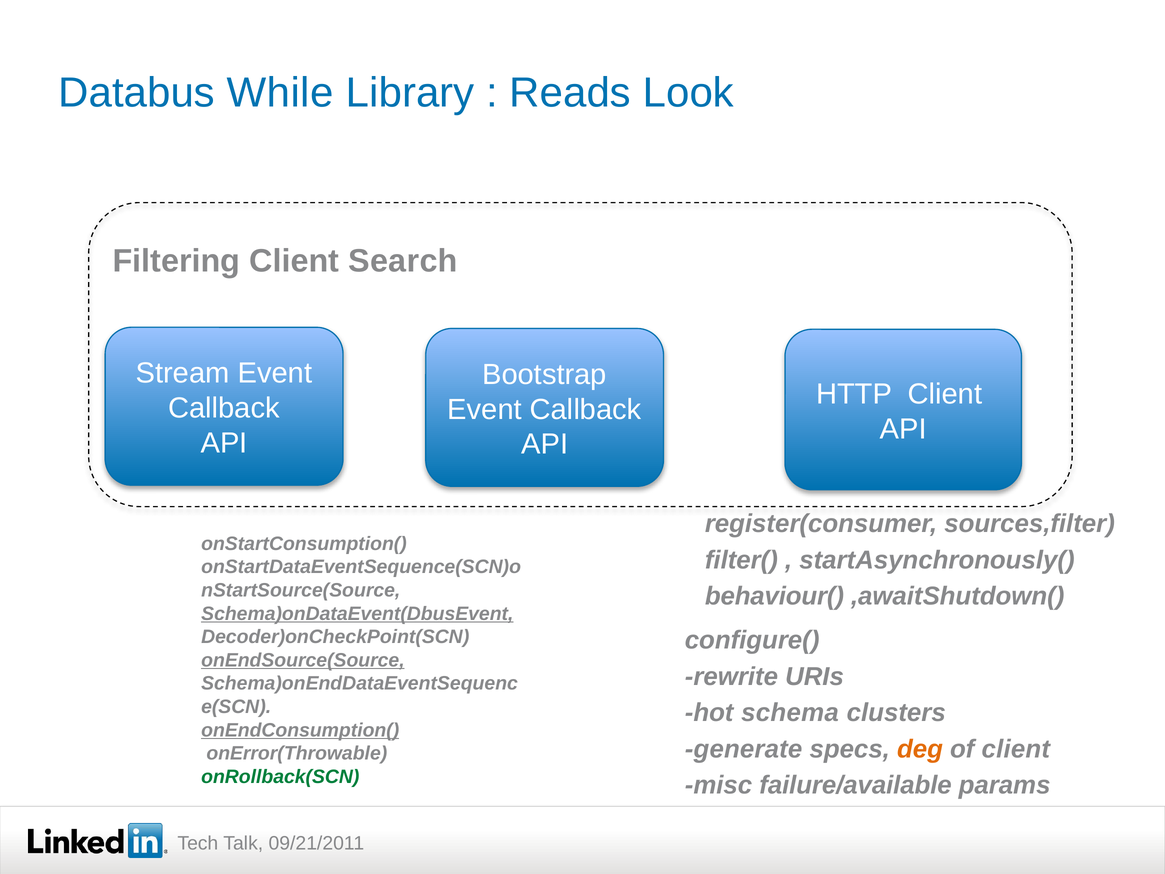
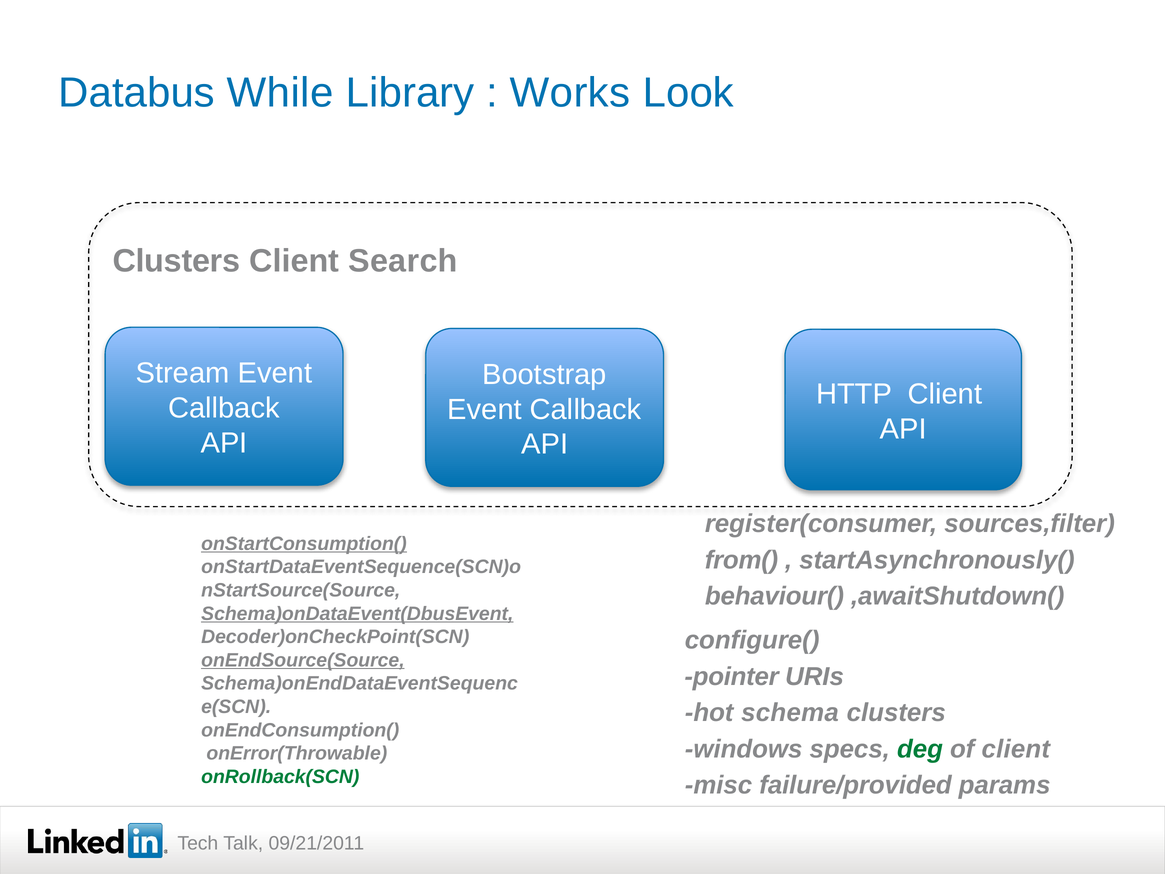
Reads: Reads -> Works
Filtering at (176, 261): Filtering -> Clusters
onStartConsumption( underline: none -> present
filter(: filter( -> from(
rewrite: rewrite -> pointer
onEndConsumption( underline: present -> none
generate: generate -> windows
deg colour: orange -> green
failure/available: failure/available -> failure/provided
